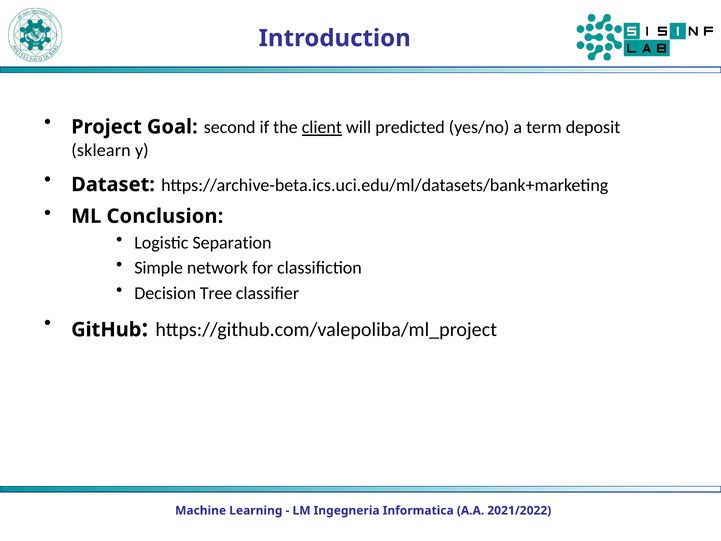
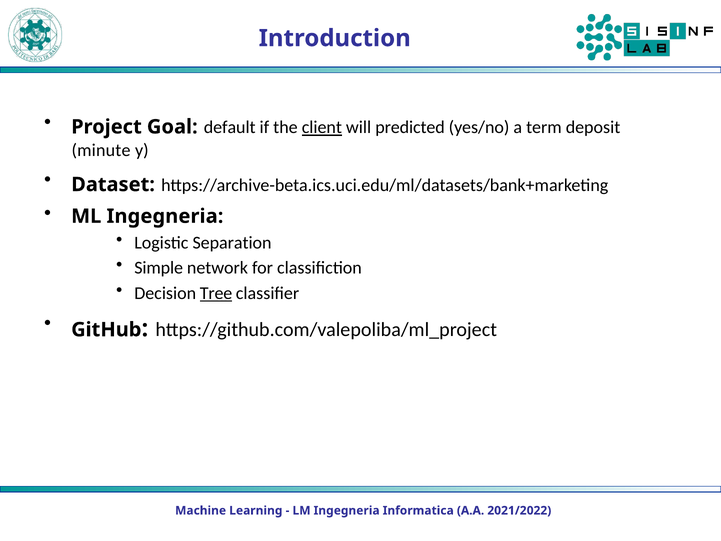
second: second -> default
sklearn: sklearn -> minute
ML Conclusion: Conclusion -> Ingegneria
Tree underline: none -> present
